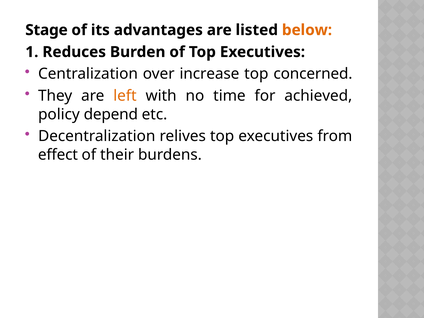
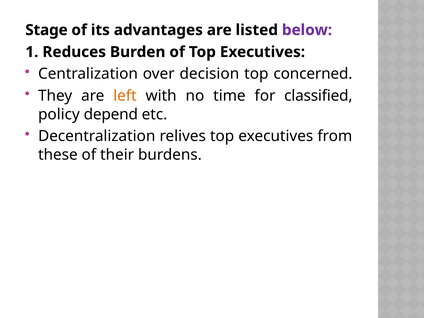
below colour: orange -> purple
increase: increase -> decision
achieved: achieved -> classified
effect: effect -> these
